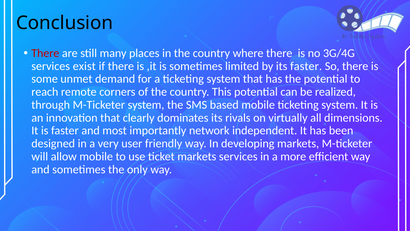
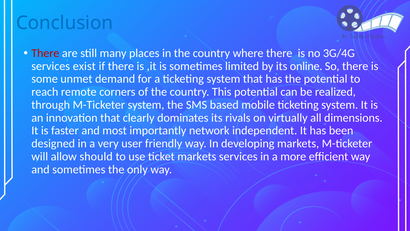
Conclusion colour: black -> blue
its faster: faster -> online
allow mobile: mobile -> should
